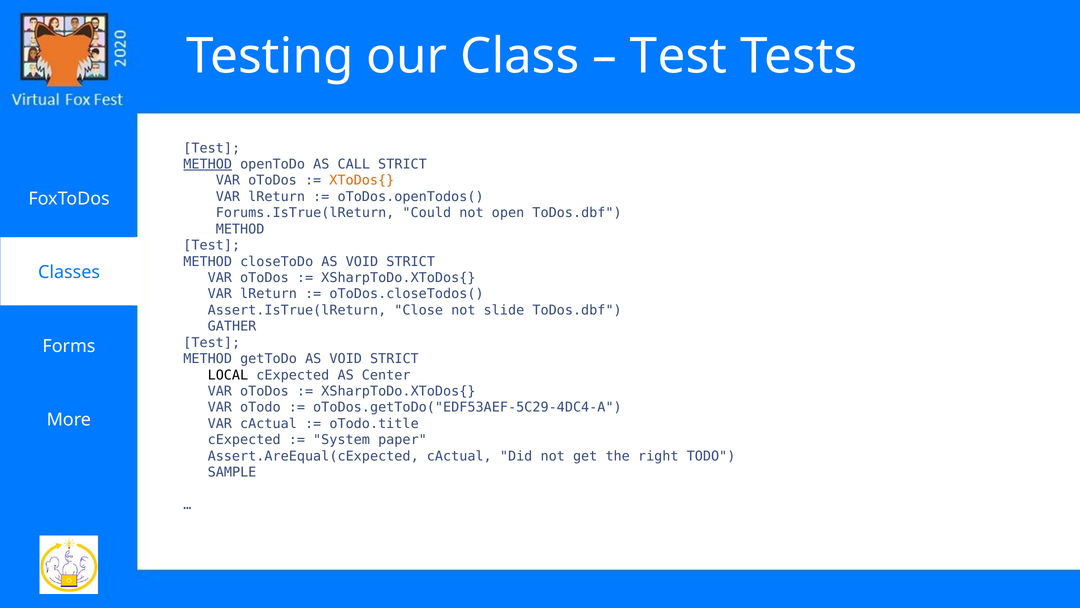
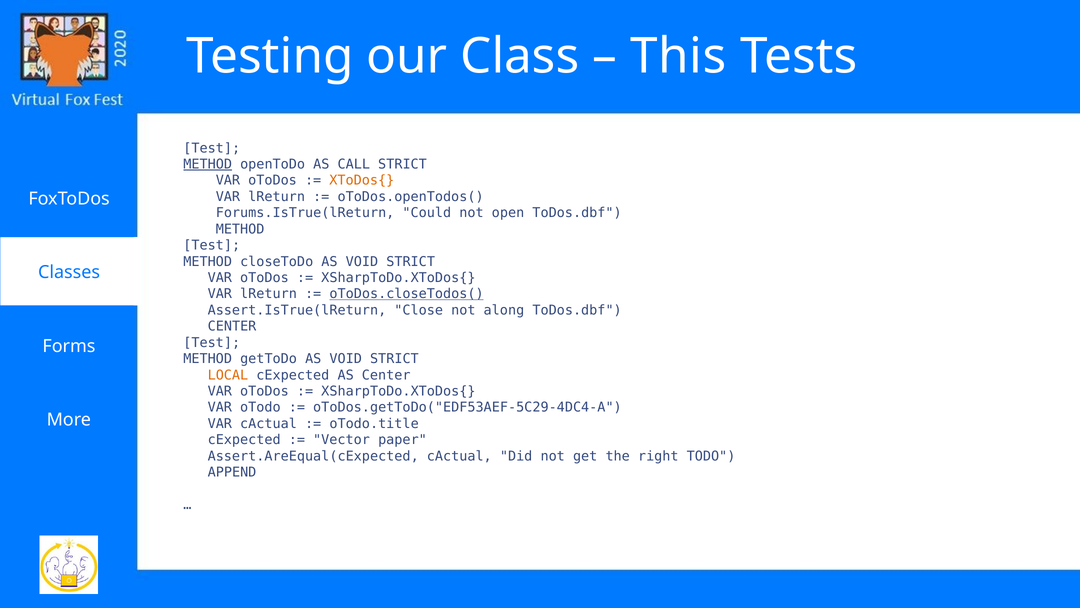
Test at (679, 56): Test -> This
oToDos.closeTodos( underline: none -> present
slide: slide -> along
GATHER at (232, 326): GATHER -> CENTER
LOCAL colour: black -> orange
System: System -> Vector
SAMPLE: SAMPLE -> APPEND
